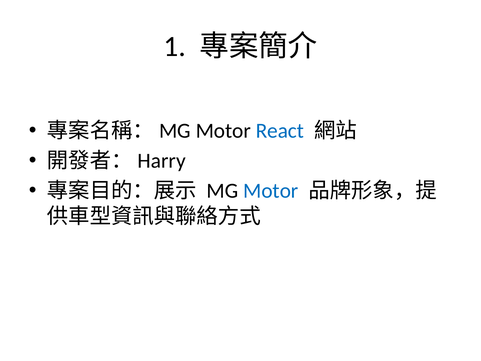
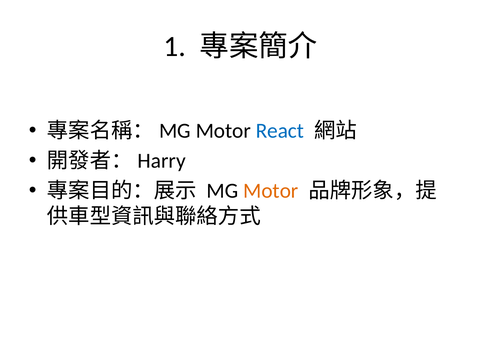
Motor at (271, 191) colour: blue -> orange
